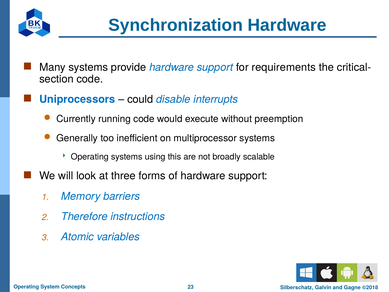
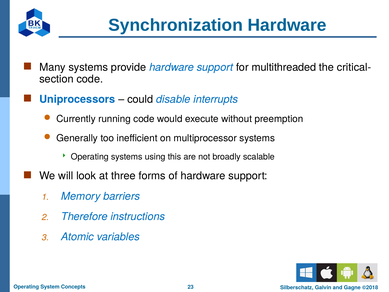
requirements: requirements -> multithreaded
